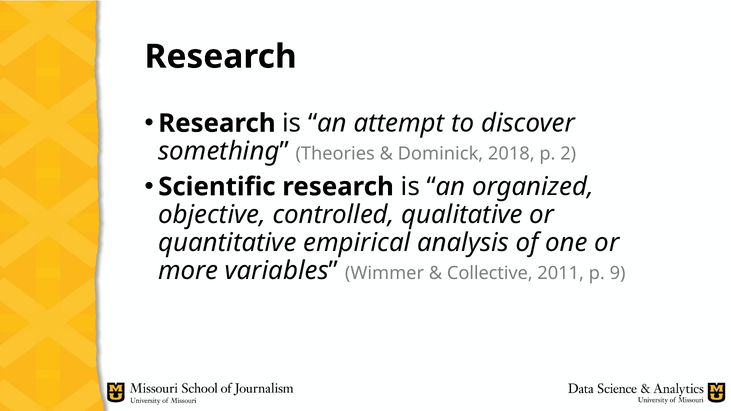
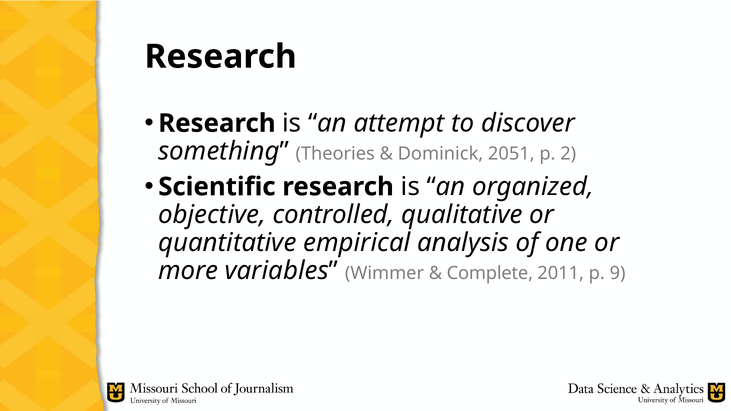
2018: 2018 -> 2051
Collective: Collective -> Complete
